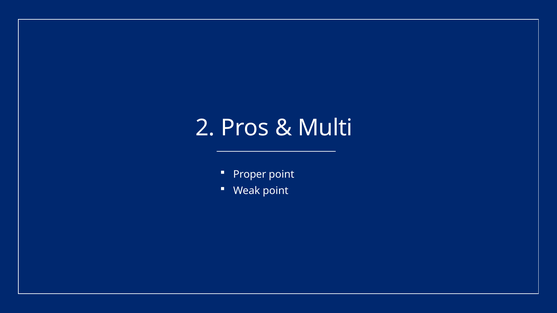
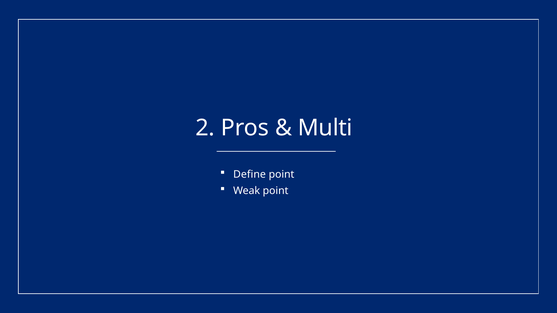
Proper: Proper -> Define
